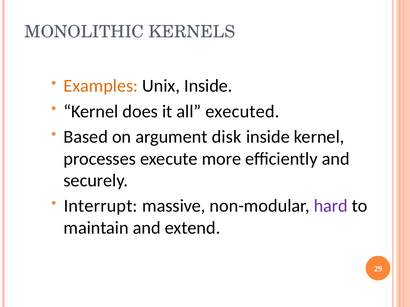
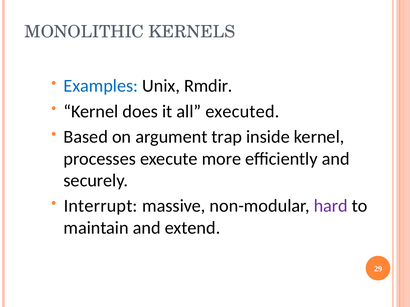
Examples colour: orange -> blue
Unix Inside: Inside -> Rmdir
disk: disk -> trap
